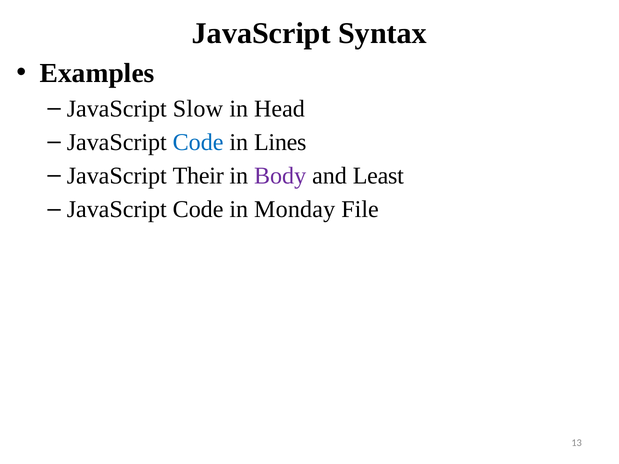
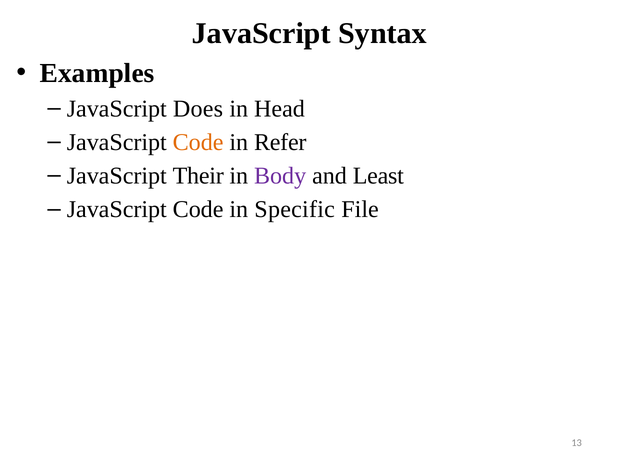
Slow: Slow -> Does
Code at (198, 142) colour: blue -> orange
Lines: Lines -> Refer
Monday: Monday -> Specific
